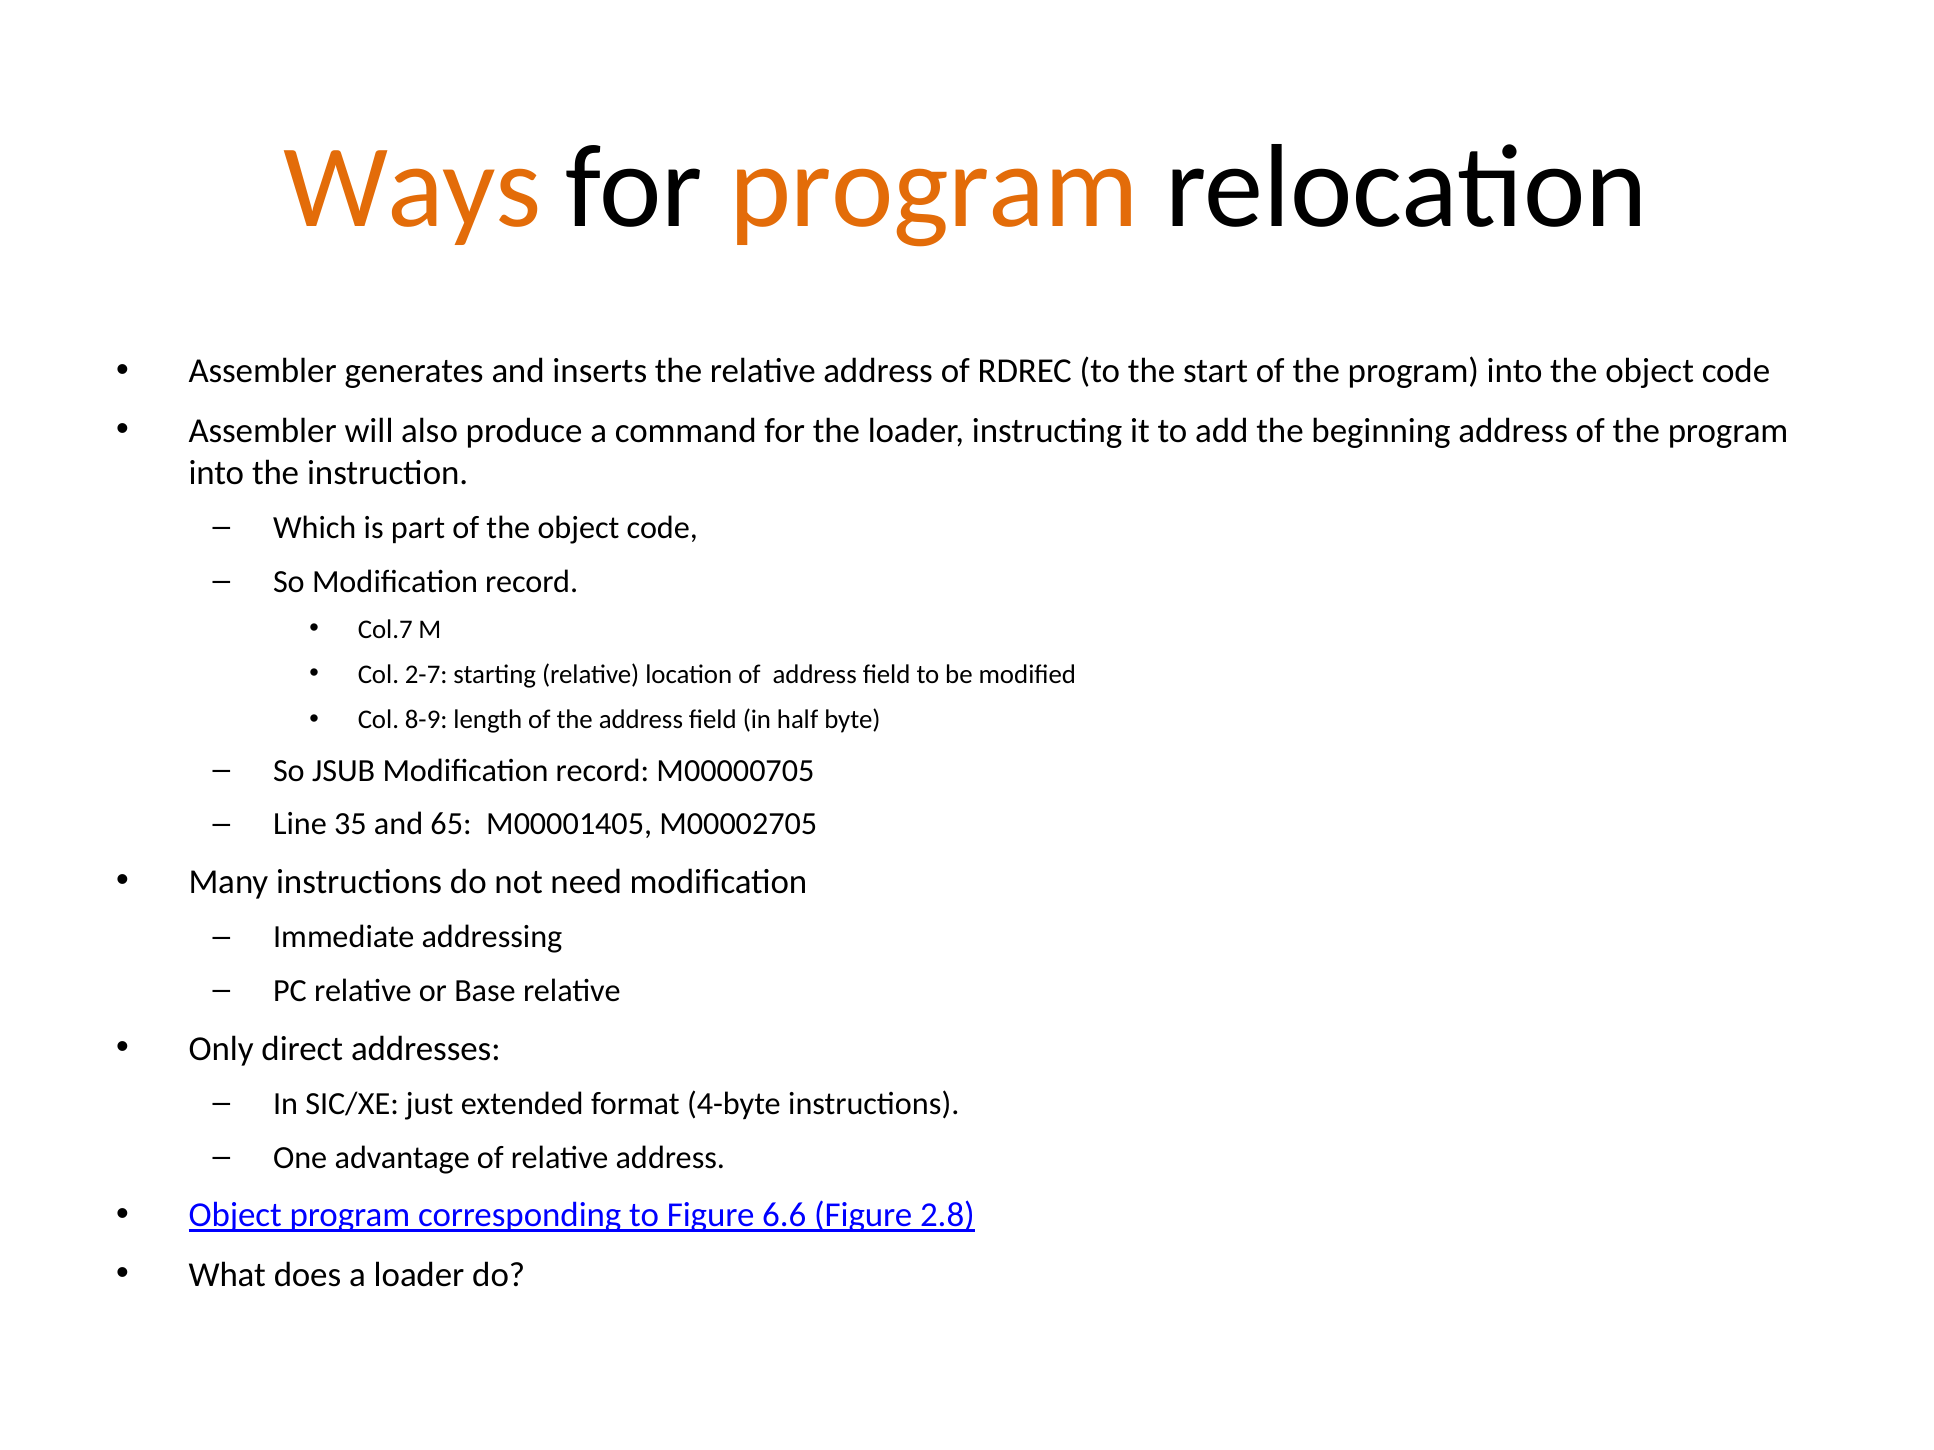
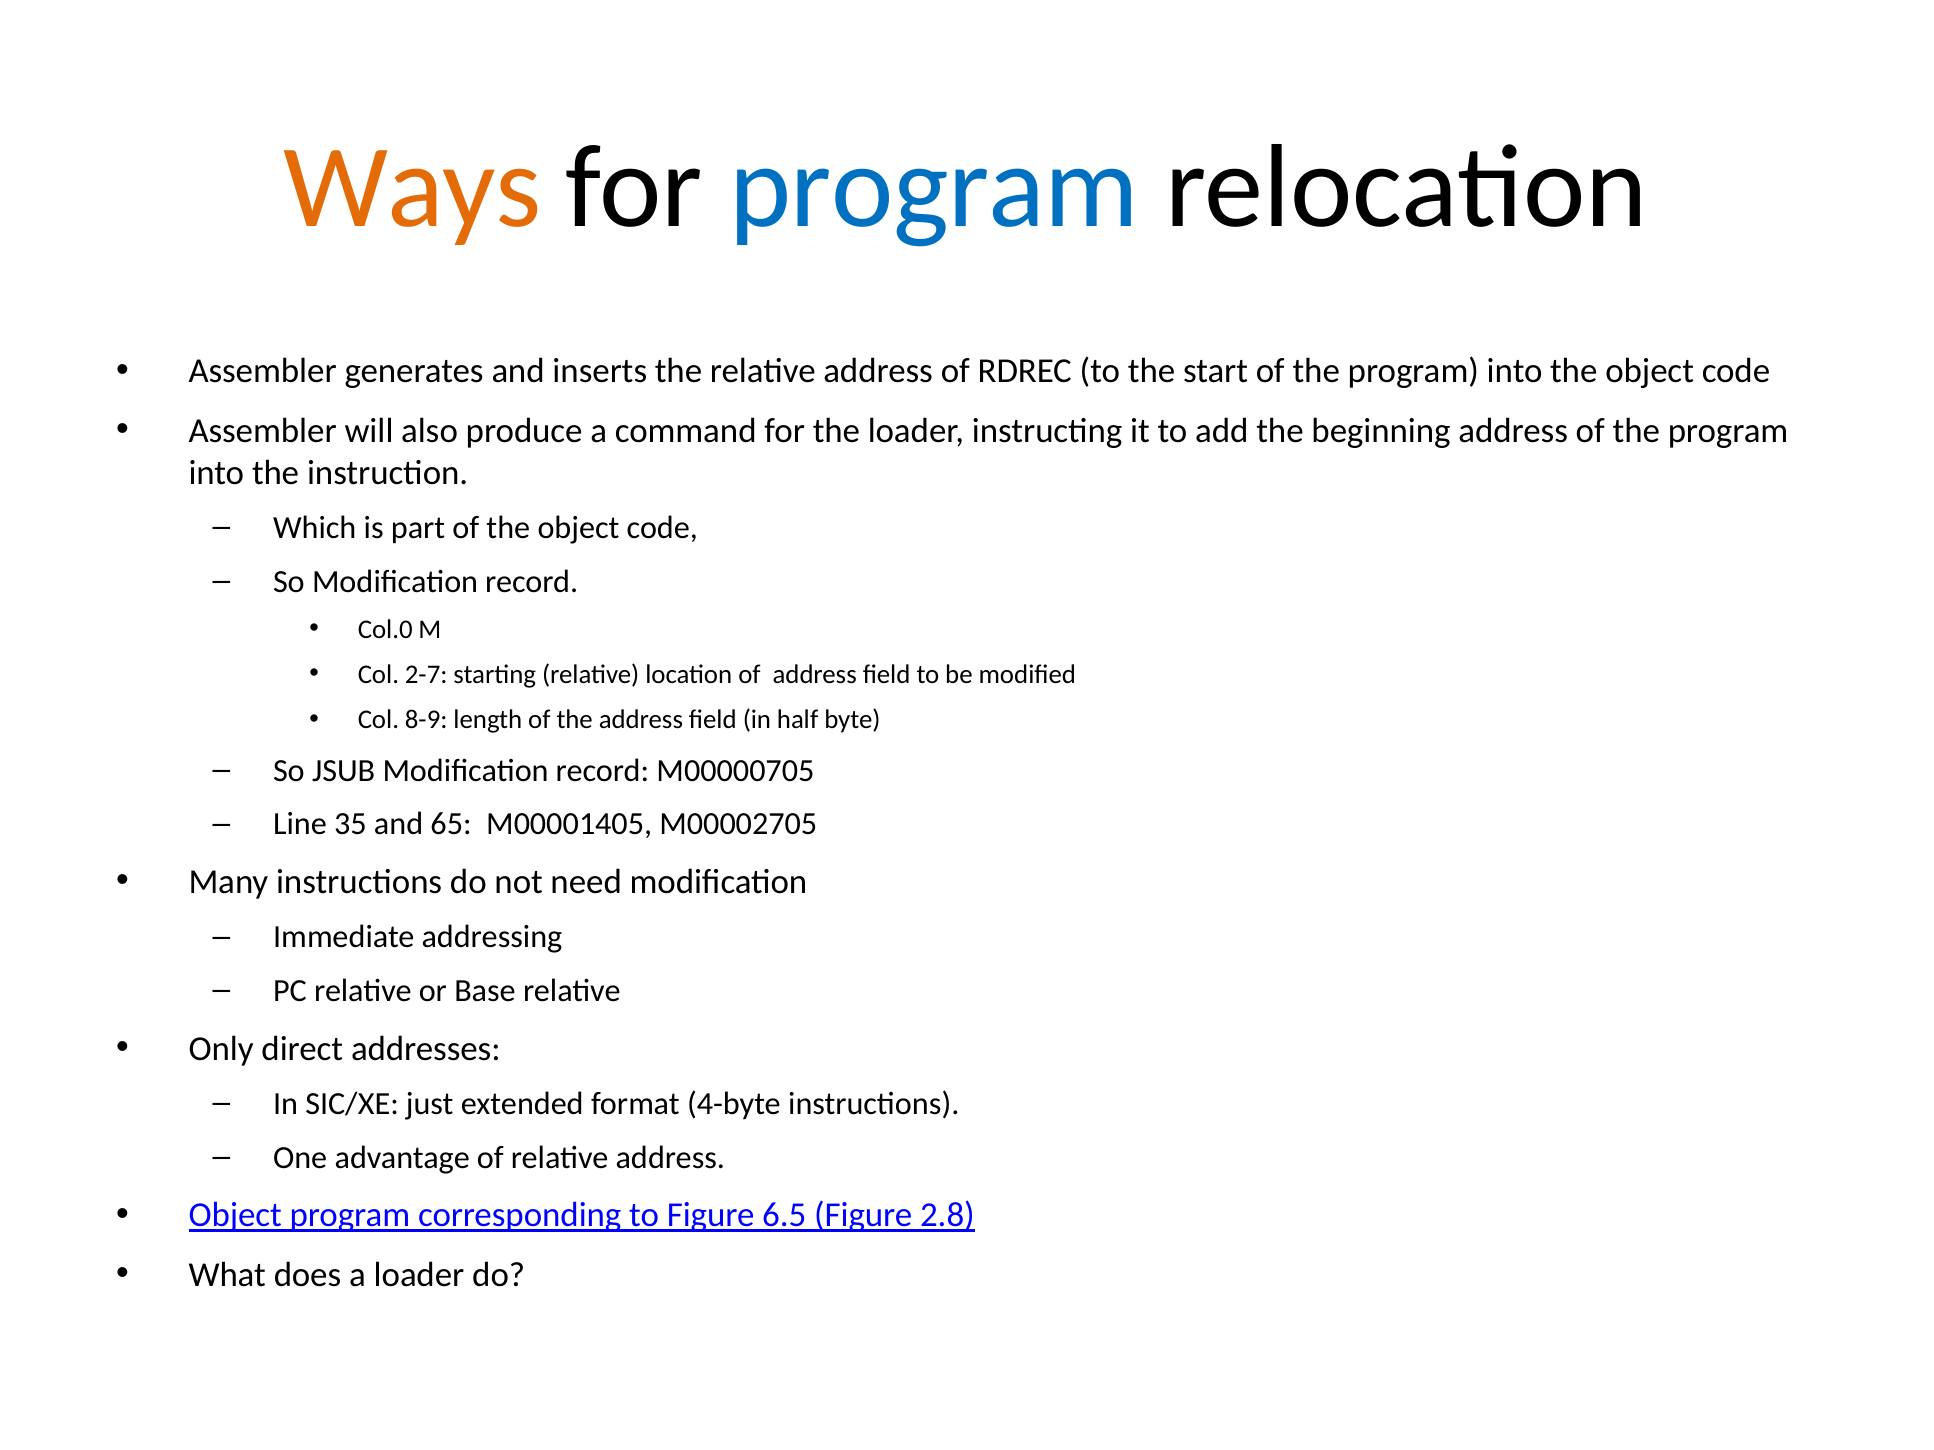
program at (934, 187) colour: orange -> blue
Col.7: Col.7 -> Col.0
6.6: 6.6 -> 6.5
